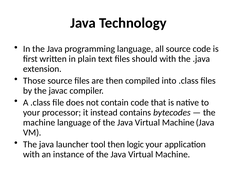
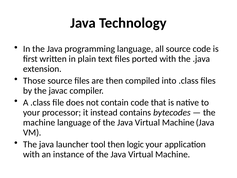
should: should -> ported
